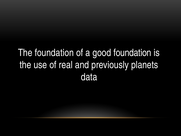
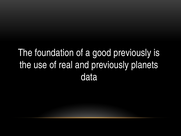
good foundation: foundation -> previously
